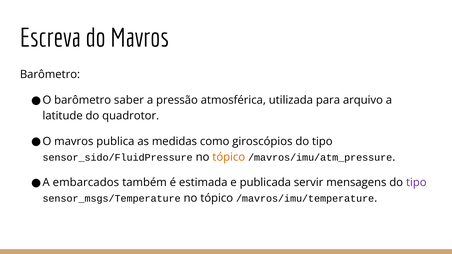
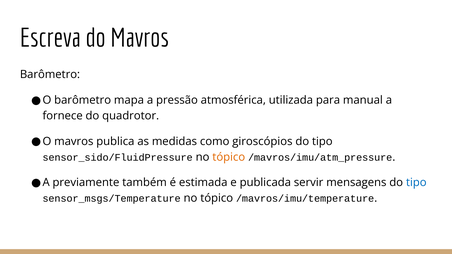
saber: saber -> mapa
arquivo: arquivo -> manual
latitude: latitude -> fornece
embarcados: embarcados -> previamente
tipo at (416, 183) colour: purple -> blue
